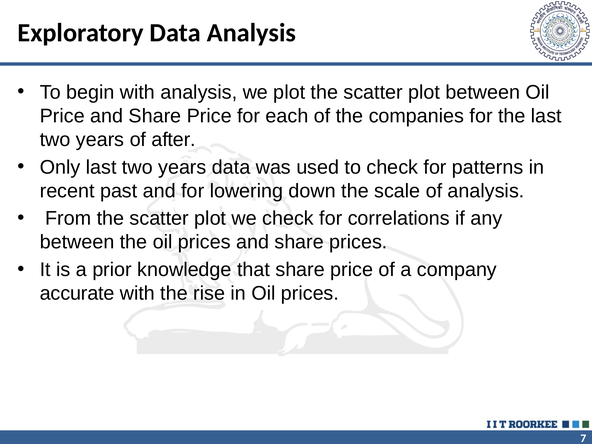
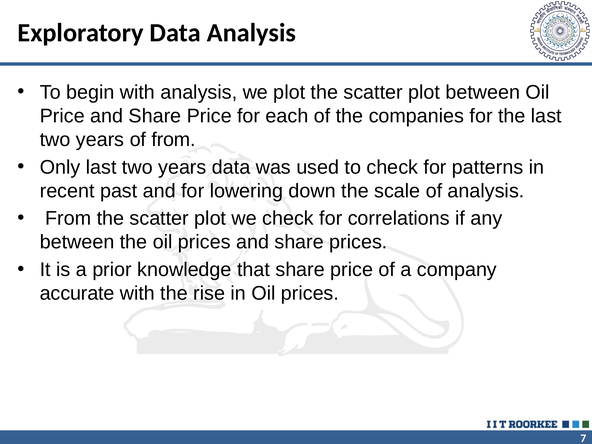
of after: after -> from
